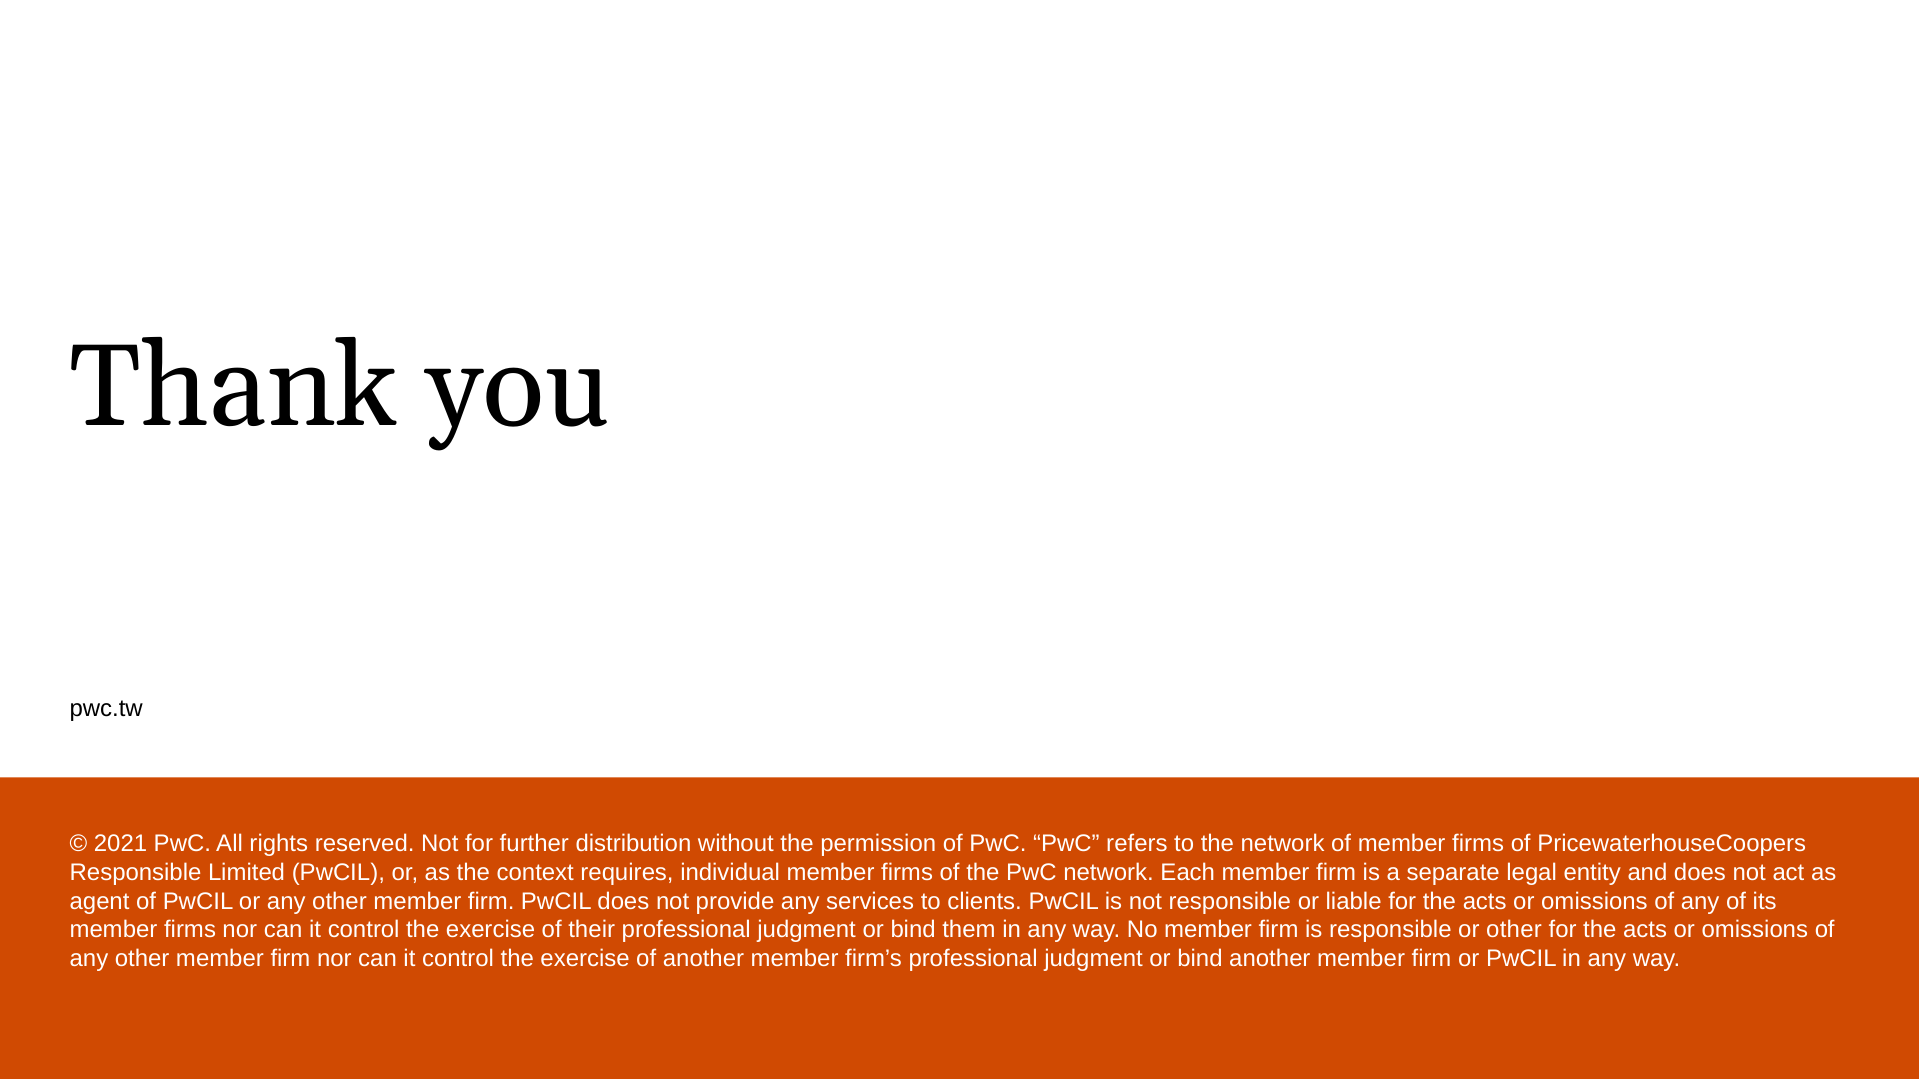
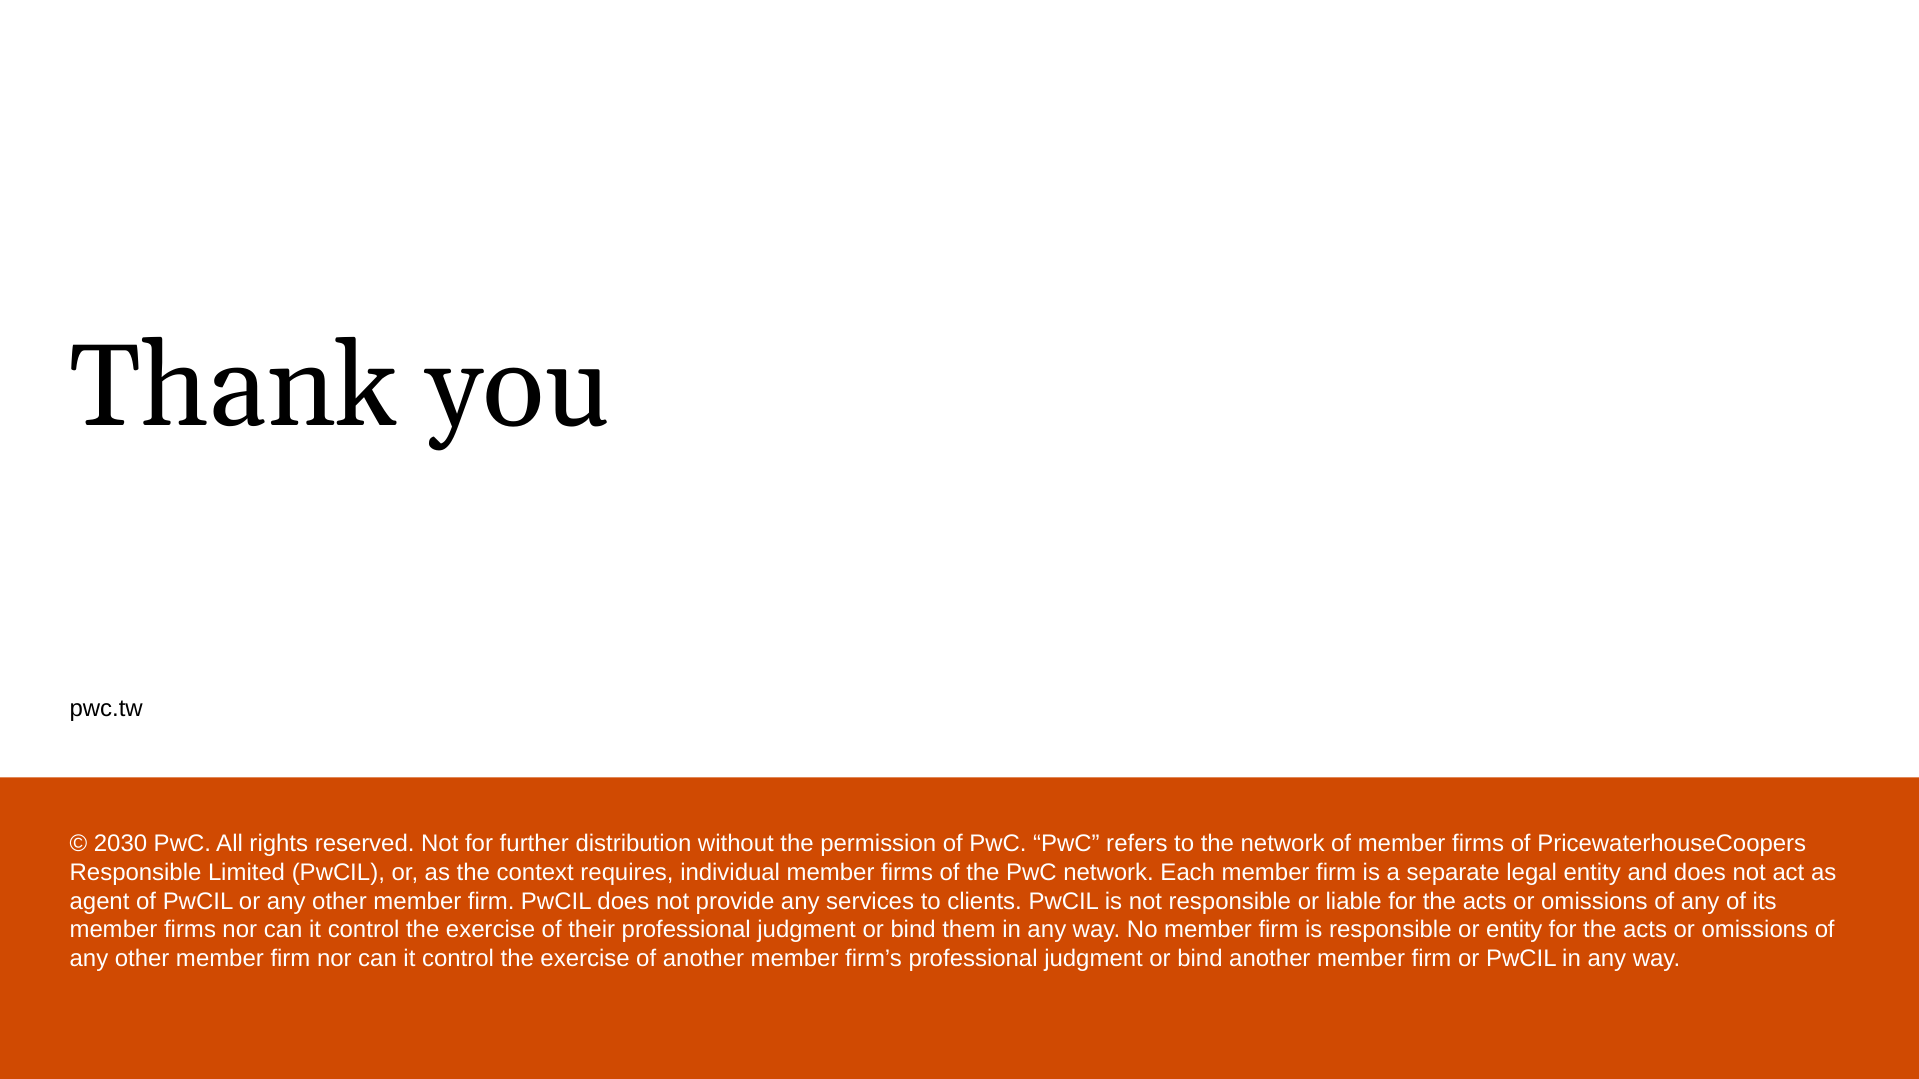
2021: 2021 -> 2030
or other: other -> entity
